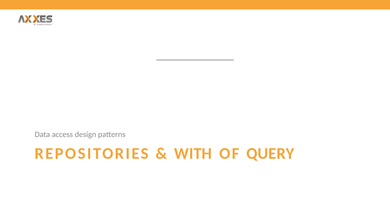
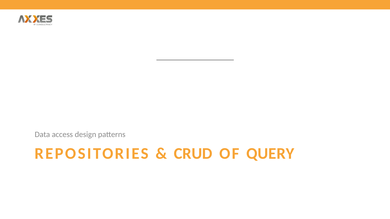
WITH: WITH -> CRUD
